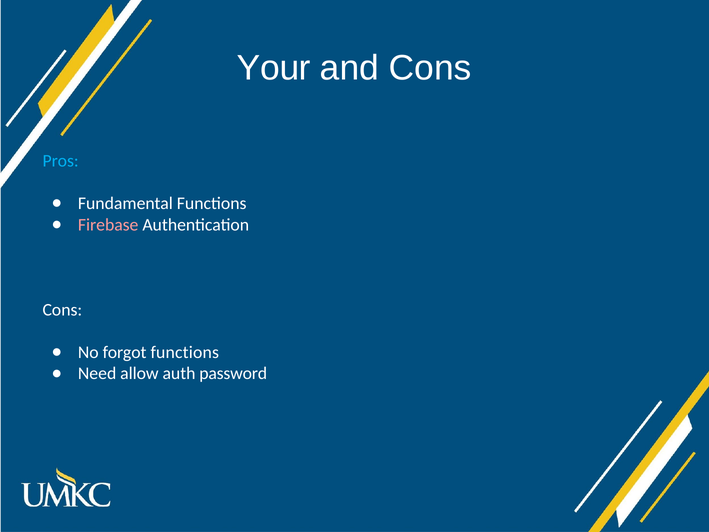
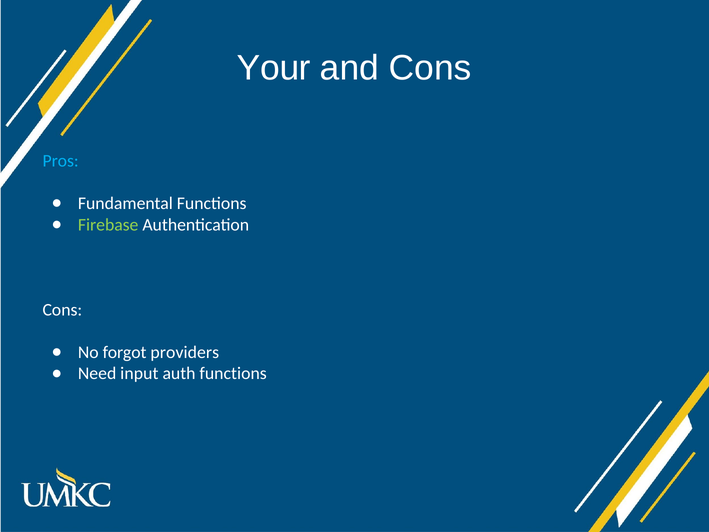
Firebase colour: pink -> light green
forgot functions: functions -> providers
allow: allow -> input
auth password: password -> functions
